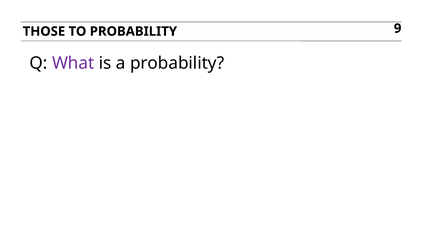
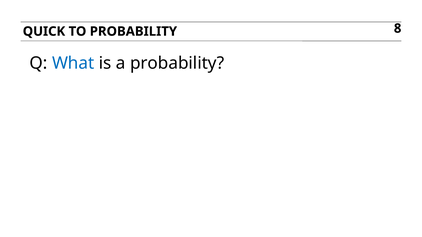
THOSE: THOSE -> QUICK
9: 9 -> 8
What colour: purple -> blue
